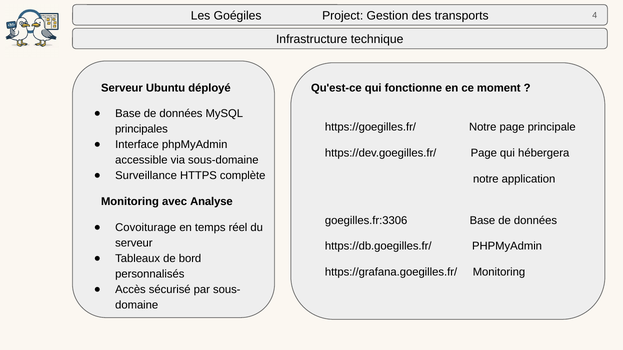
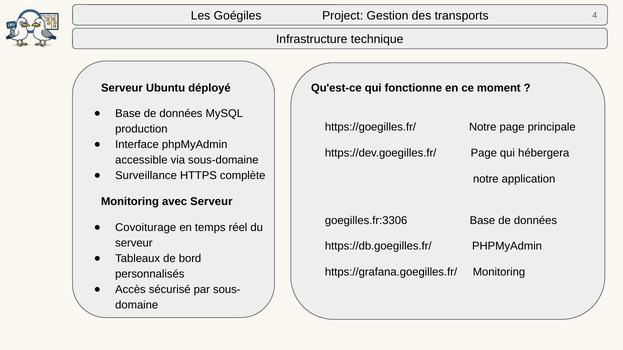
principales: principales -> production
avec Analyse: Analyse -> Serveur
